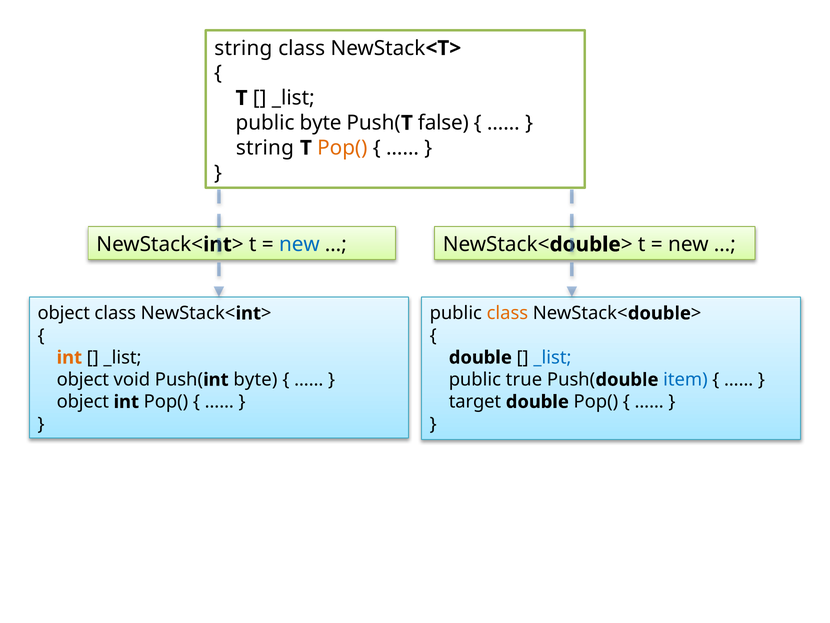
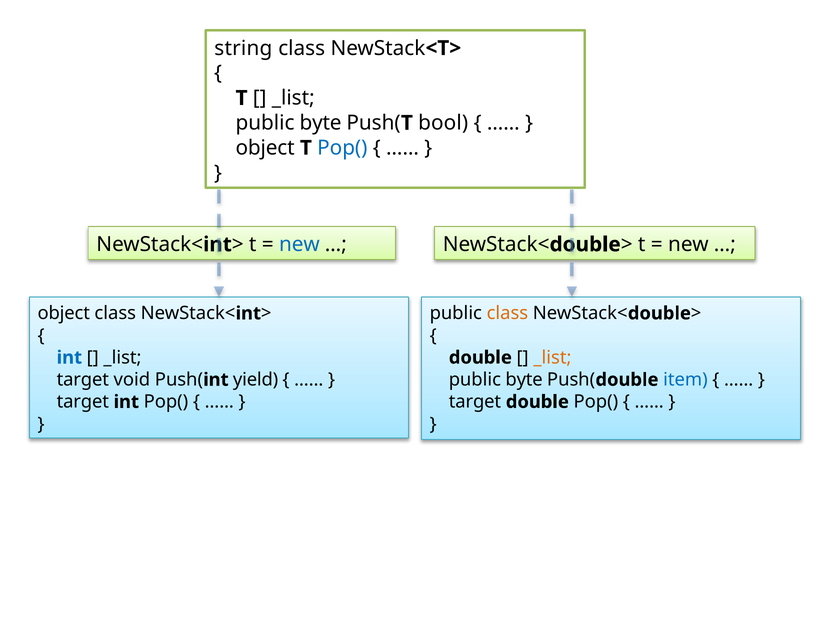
false: false -> bool
string at (265, 148): string -> object
Pop( at (342, 148) colour: orange -> blue
int at (69, 357) colour: orange -> blue
_list at (552, 357) colour: blue -> orange
object at (83, 379): object -> target
Push(int byte: byte -> yield
true at (524, 379): true -> byte
object at (83, 402): object -> target
